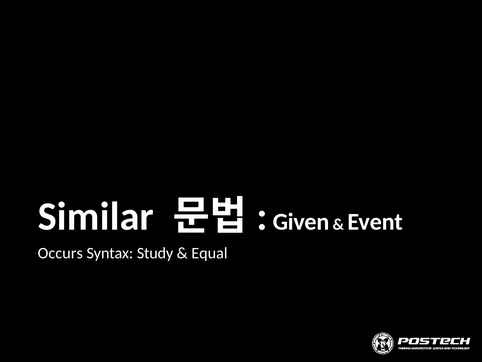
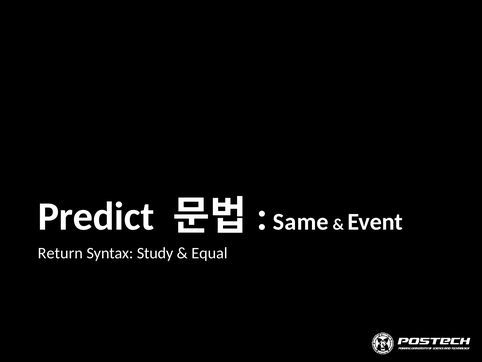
Similar: Similar -> Predict
Given: Given -> Same
Occurs: Occurs -> Return
